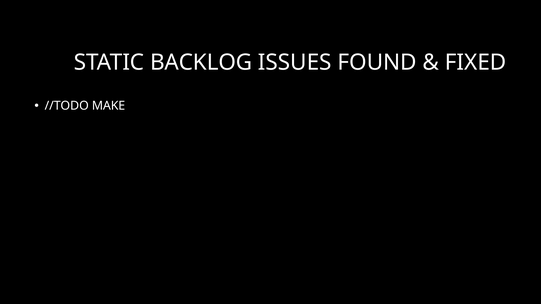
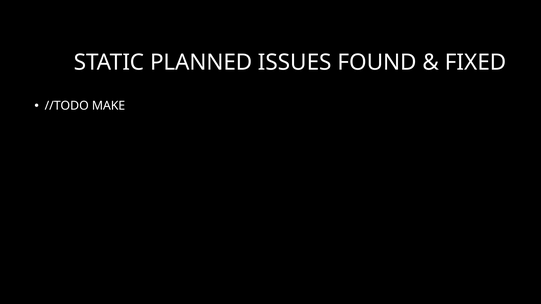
BACKLOG: BACKLOG -> PLANNED
